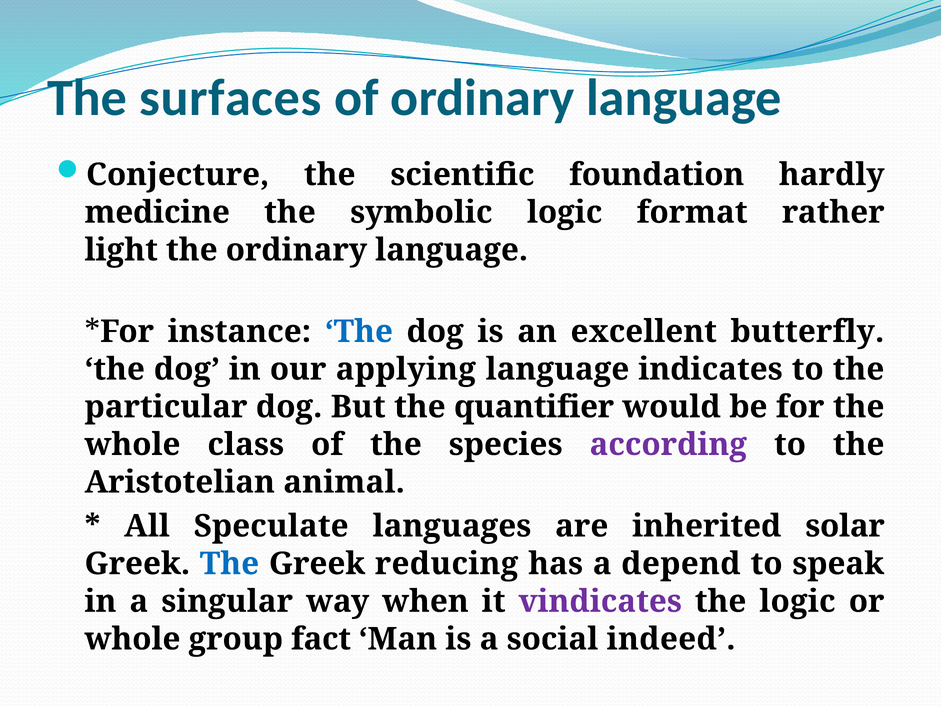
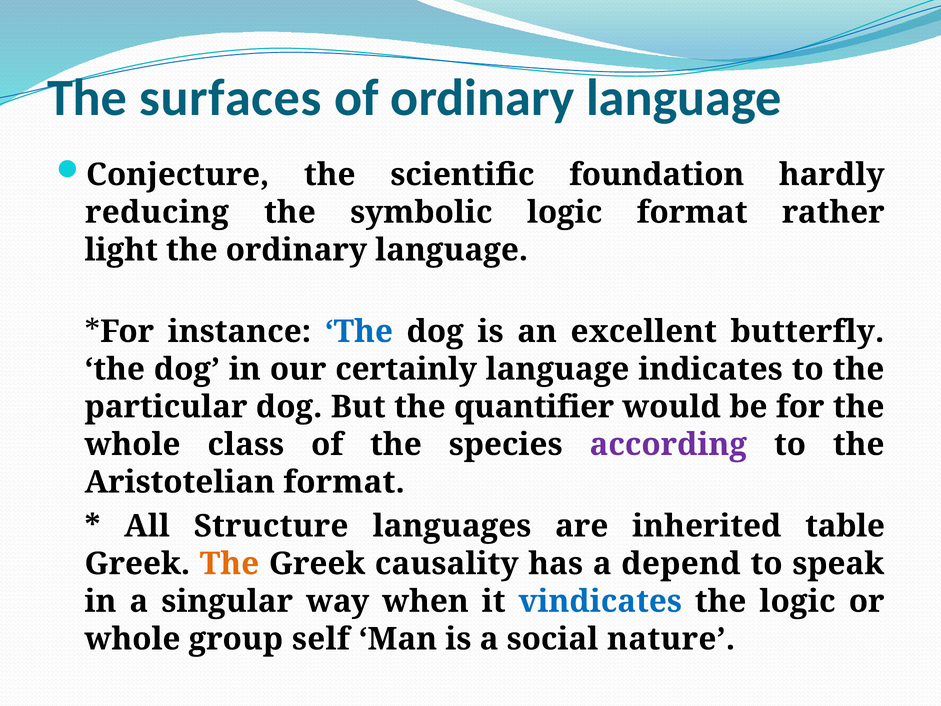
medicine: medicine -> reducing
applying: applying -> certainly
Aristotelian animal: animal -> format
Speculate: Speculate -> Structure
solar: solar -> table
The at (229, 564) colour: blue -> orange
reducing: reducing -> causality
vindicates colour: purple -> blue
fact: fact -> self
indeed: indeed -> nature
